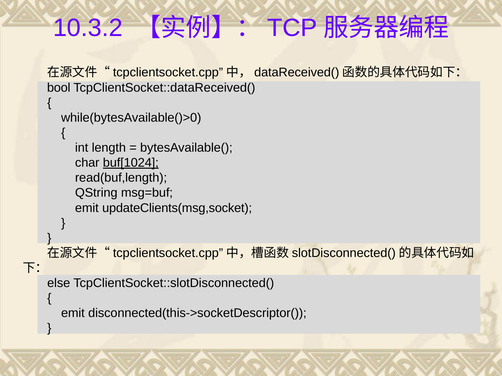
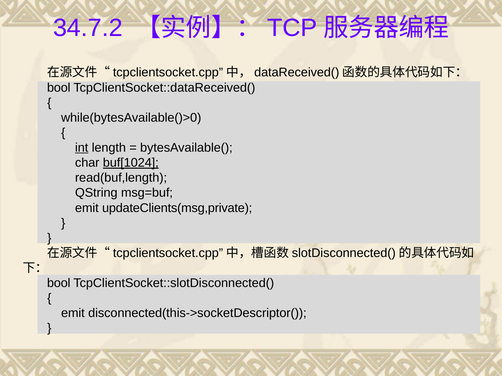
10.3.2: 10.3.2 -> 34.7.2
int underline: none -> present
updateClients(msg,socket: updateClients(msg,socket -> updateClients(msg,private
else at (59, 283): else -> bool
